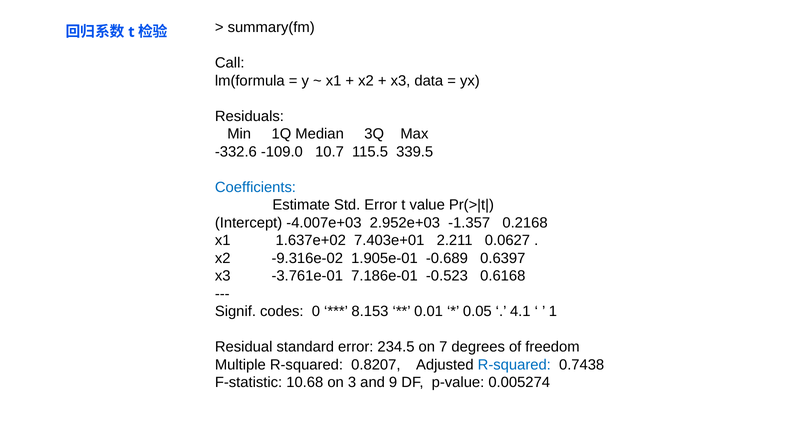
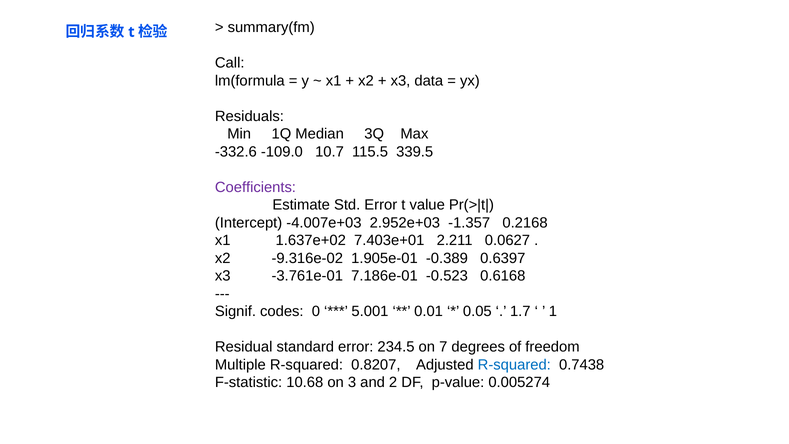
Coefficients colour: blue -> purple
-0.689: -0.689 -> -0.389
8.153: 8.153 -> 5.001
4.1: 4.1 -> 1.7
9: 9 -> 2
